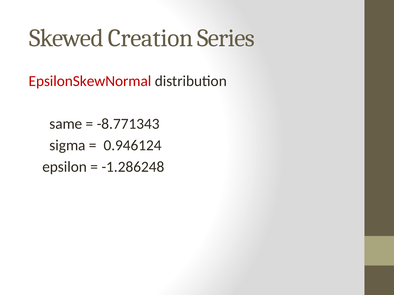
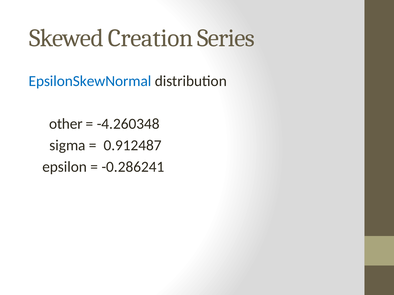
EpsilonSkewNormal colour: red -> blue
same: same -> other
-8.771343: -8.771343 -> -4.260348
0.946124: 0.946124 -> 0.912487
-1.286248: -1.286248 -> -0.286241
